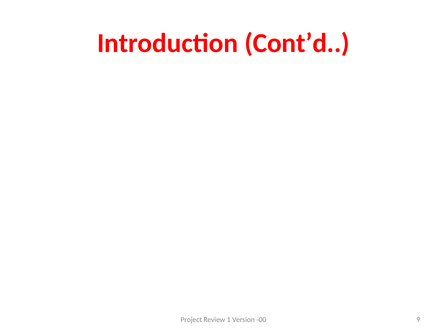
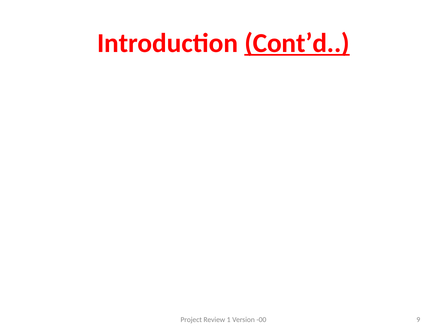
Cont’d underline: none -> present
